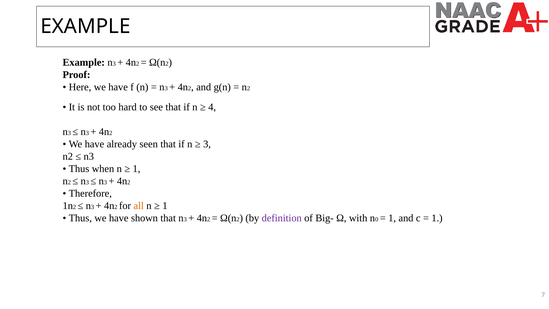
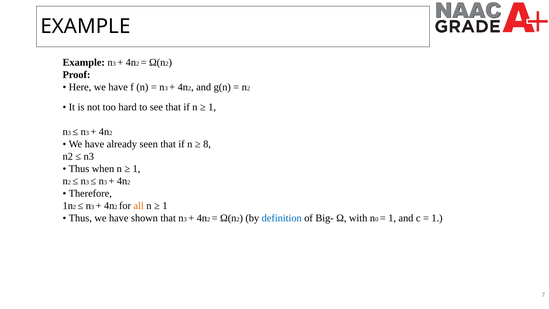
4 at (212, 107): 4 -> 1
3 at (207, 144): 3 -> 8
definition colour: purple -> blue
